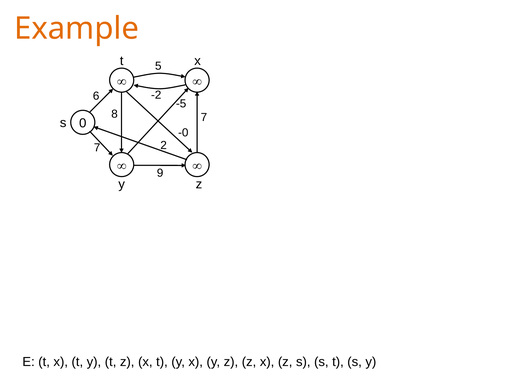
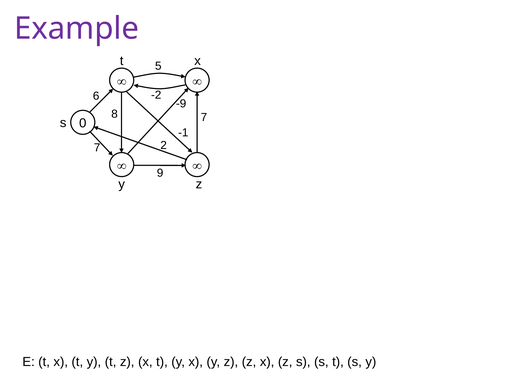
Example colour: orange -> purple
-5: -5 -> -9
-0: -0 -> -1
